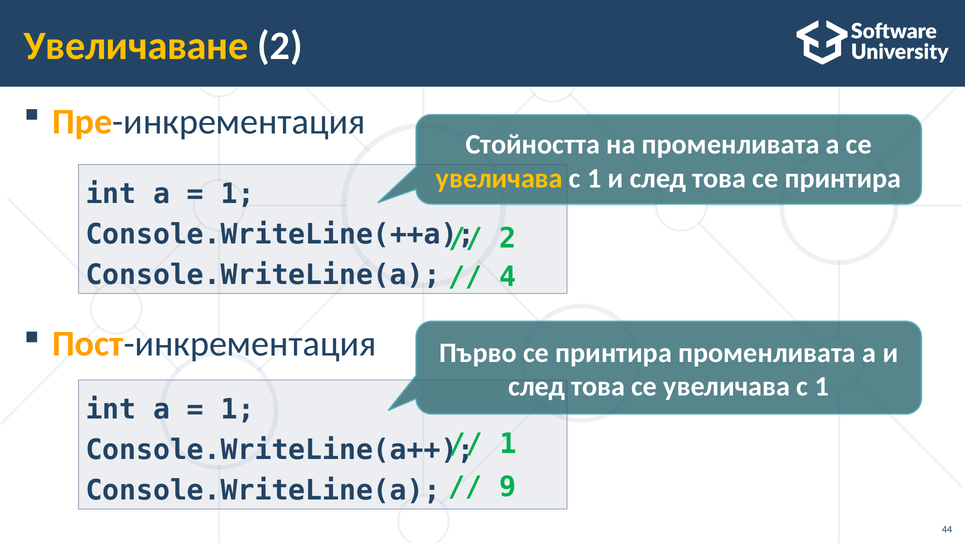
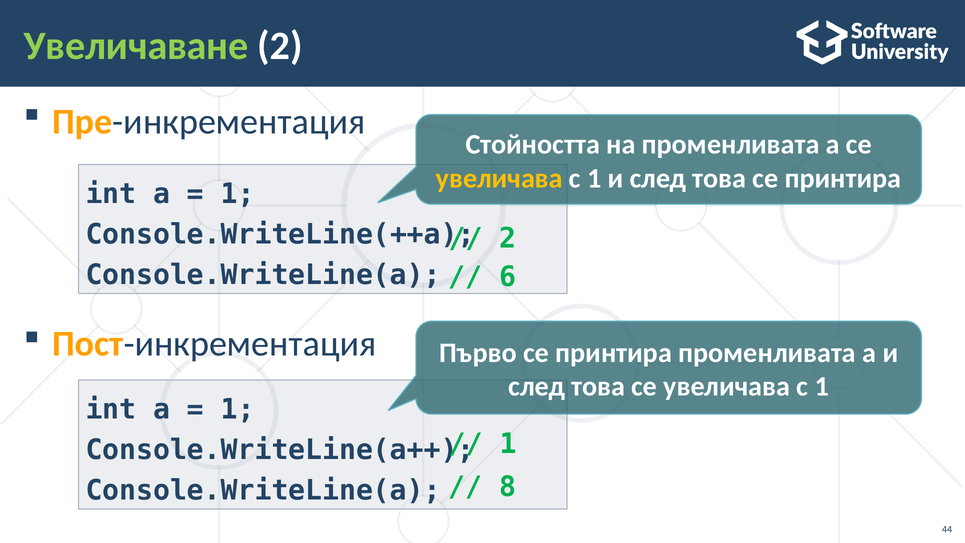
Увеличаване colour: yellow -> light green
4: 4 -> 6
9: 9 -> 8
